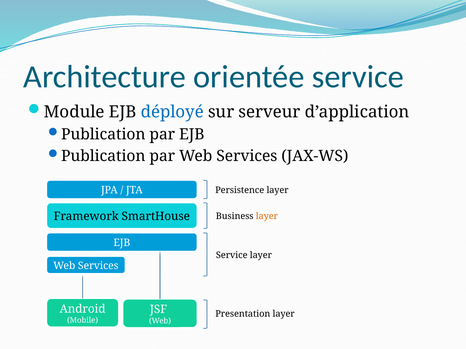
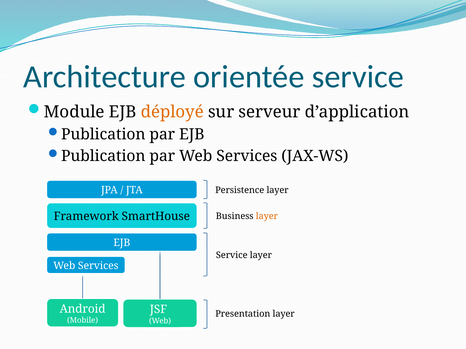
déployé colour: blue -> orange
